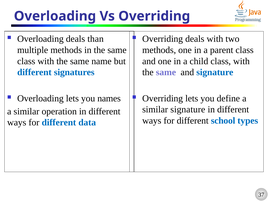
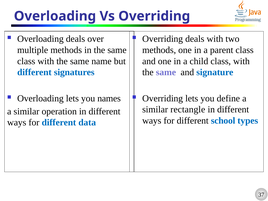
than: than -> over
similar signature: signature -> rectangle
